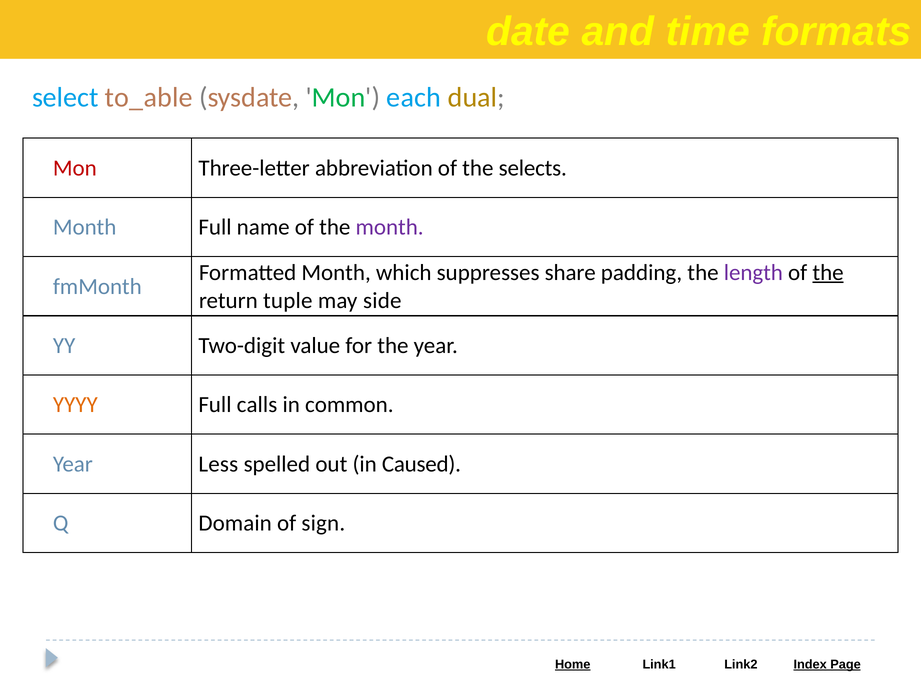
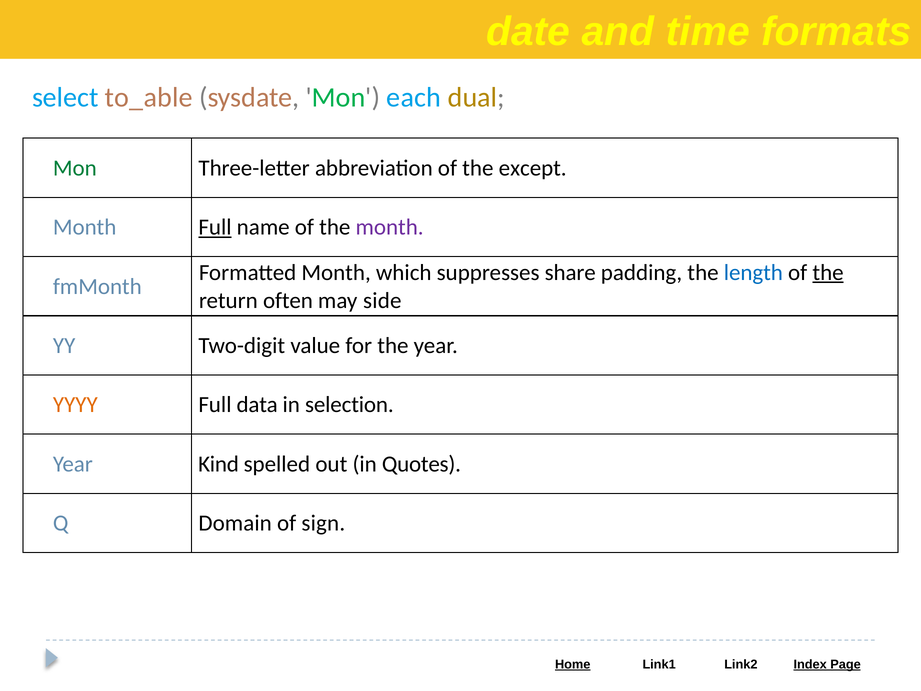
Mon at (75, 168) colour: red -> green
selects: selects -> except
Full at (215, 227) underline: none -> present
length colour: purple -> blue
tuple: tuple -> often
calls: calls -> data
common: common -> selection
Less: Less -> Kind
Caused: Caused -> Quotes
